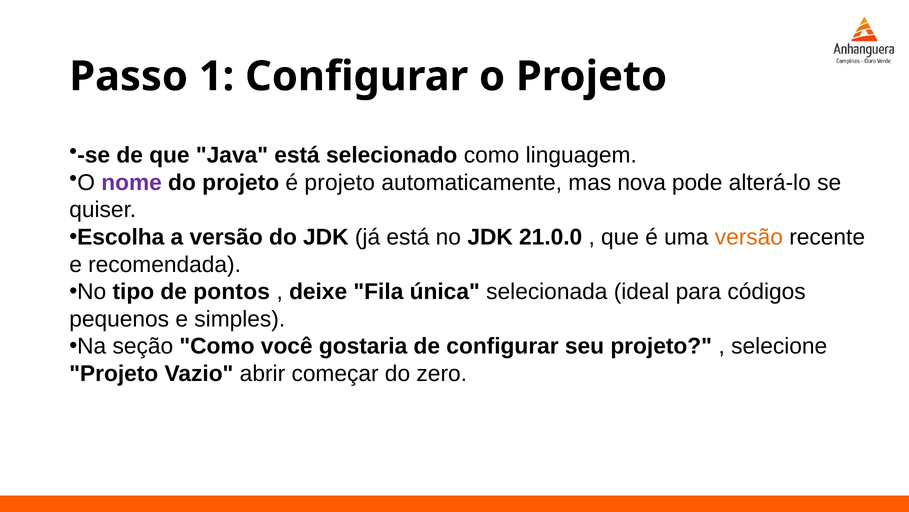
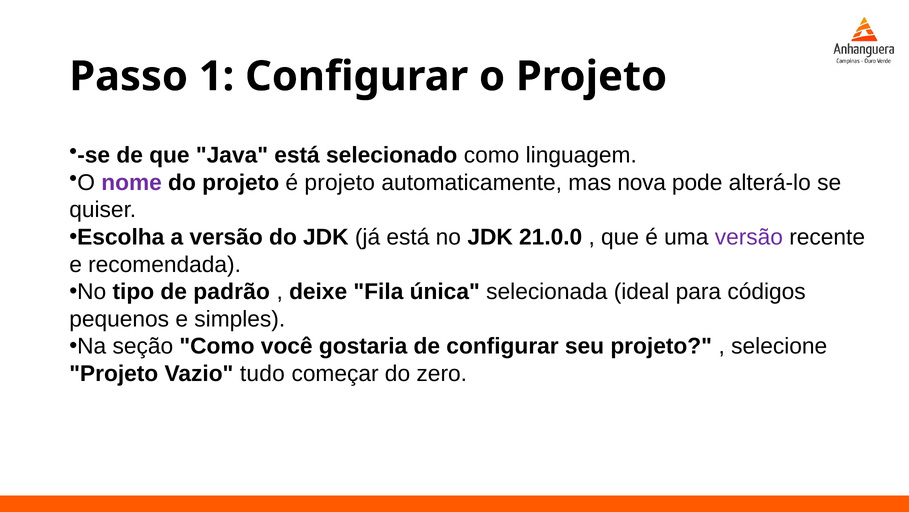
versão at (749, 237) colour: orange -> purple
pontos: pontos -> padrão
abrir: abrir -> tudo
